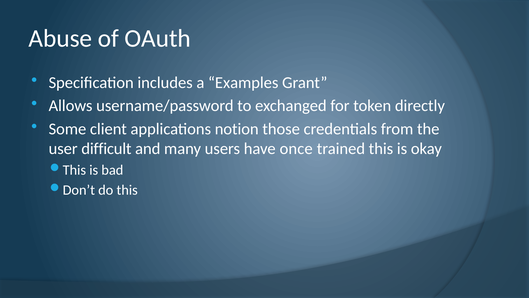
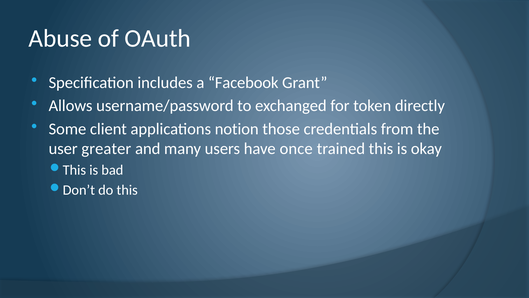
Examples: Examples -> Facebook
difficult: difficult -> greater
